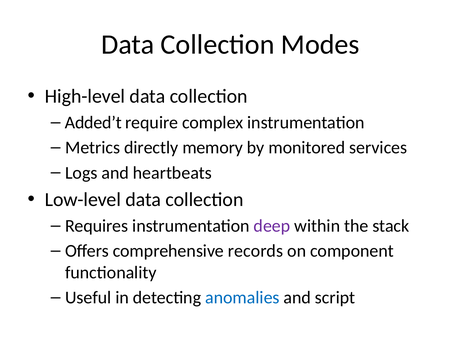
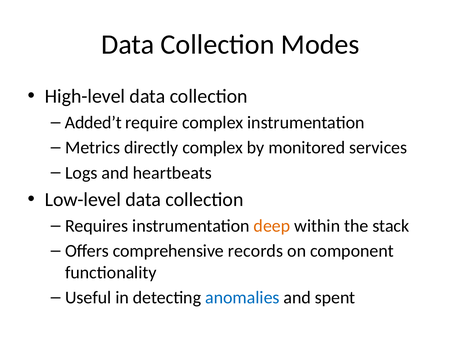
directly memory: memory -> complex
deep colour: purple -> orange
script: script -> spent
